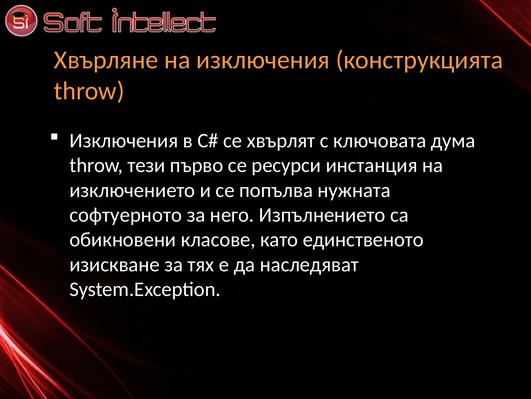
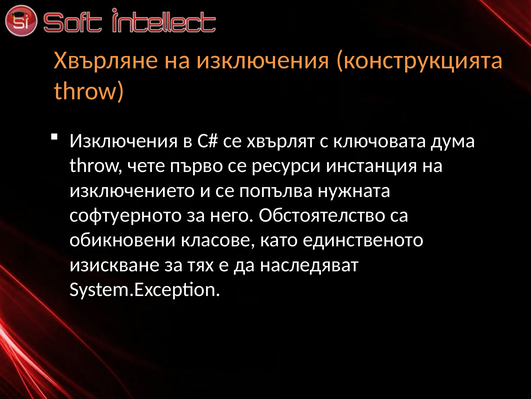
тези: тези -> чете
Изпълнението: Изпълнението -> Обстоятелство
